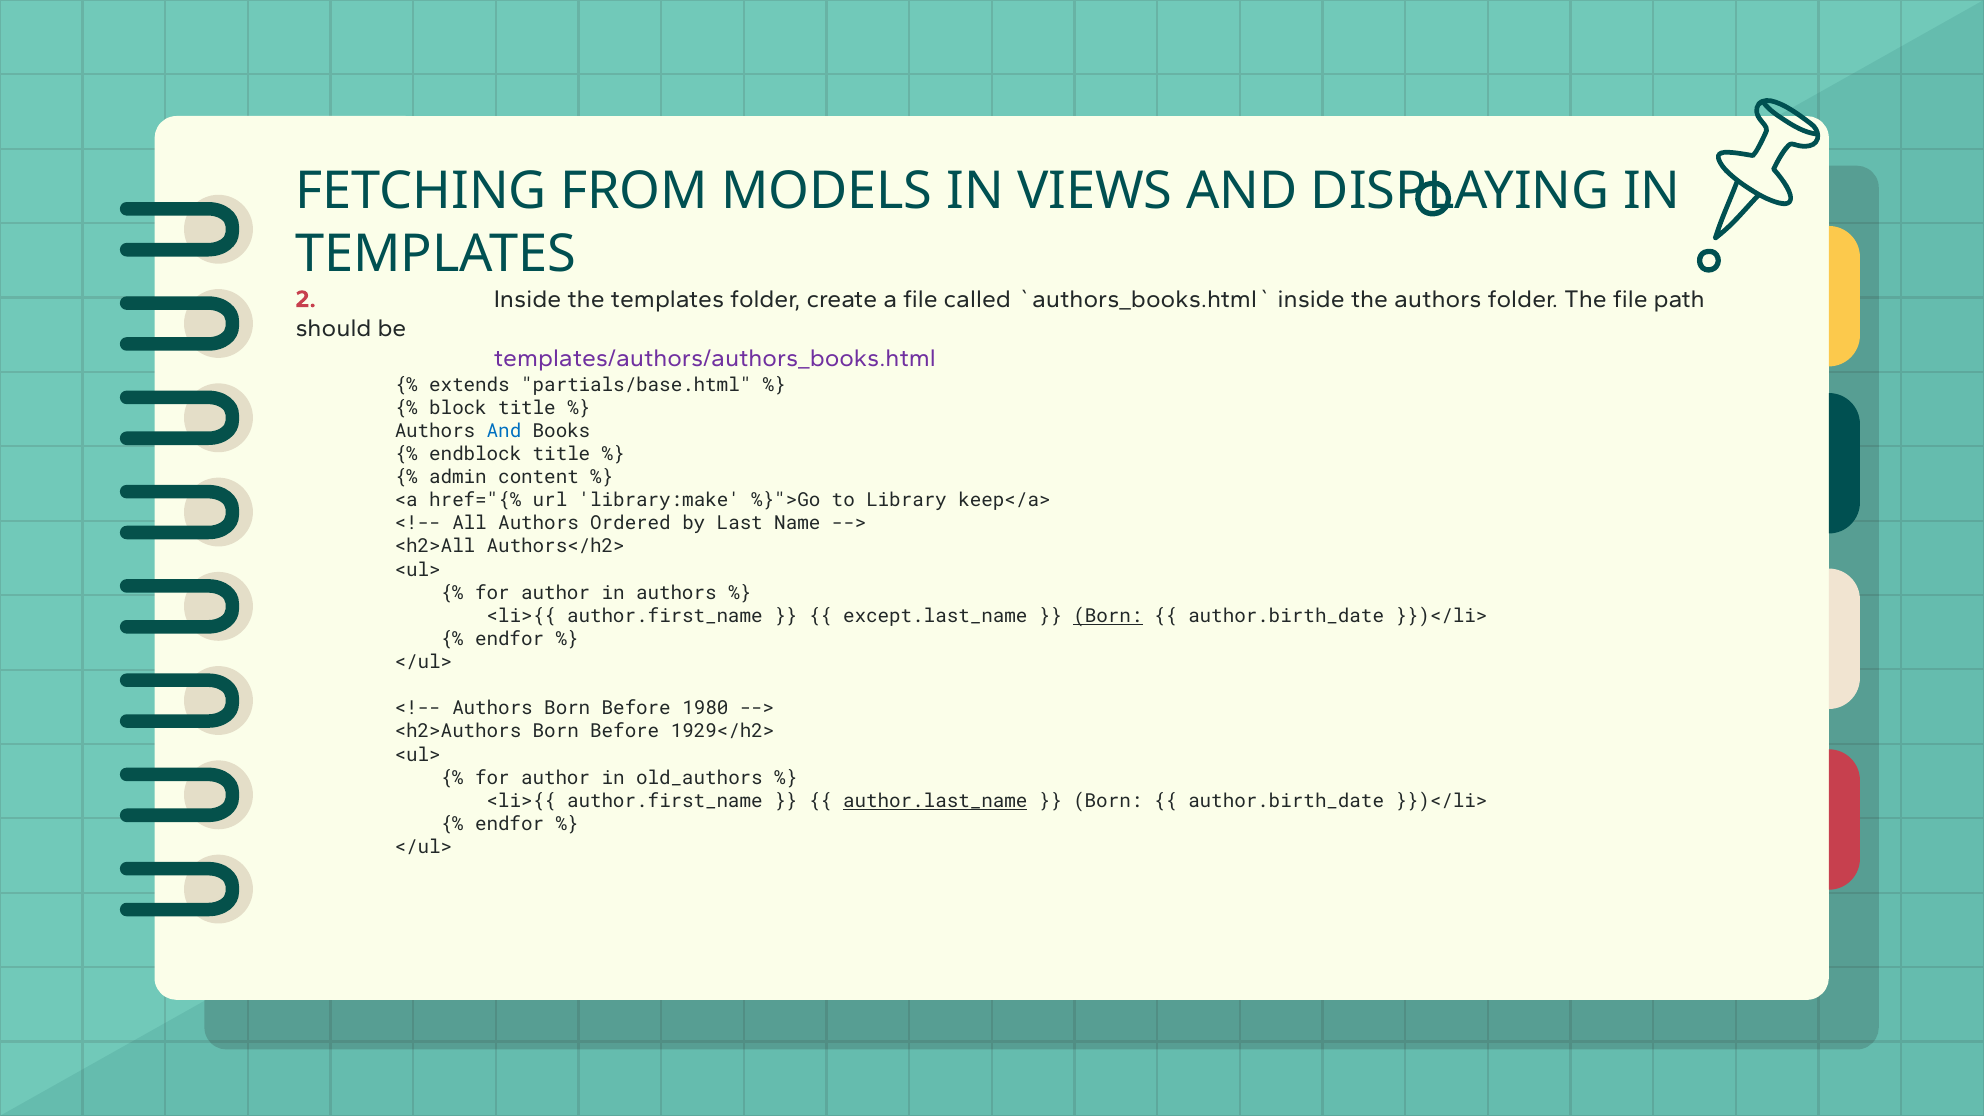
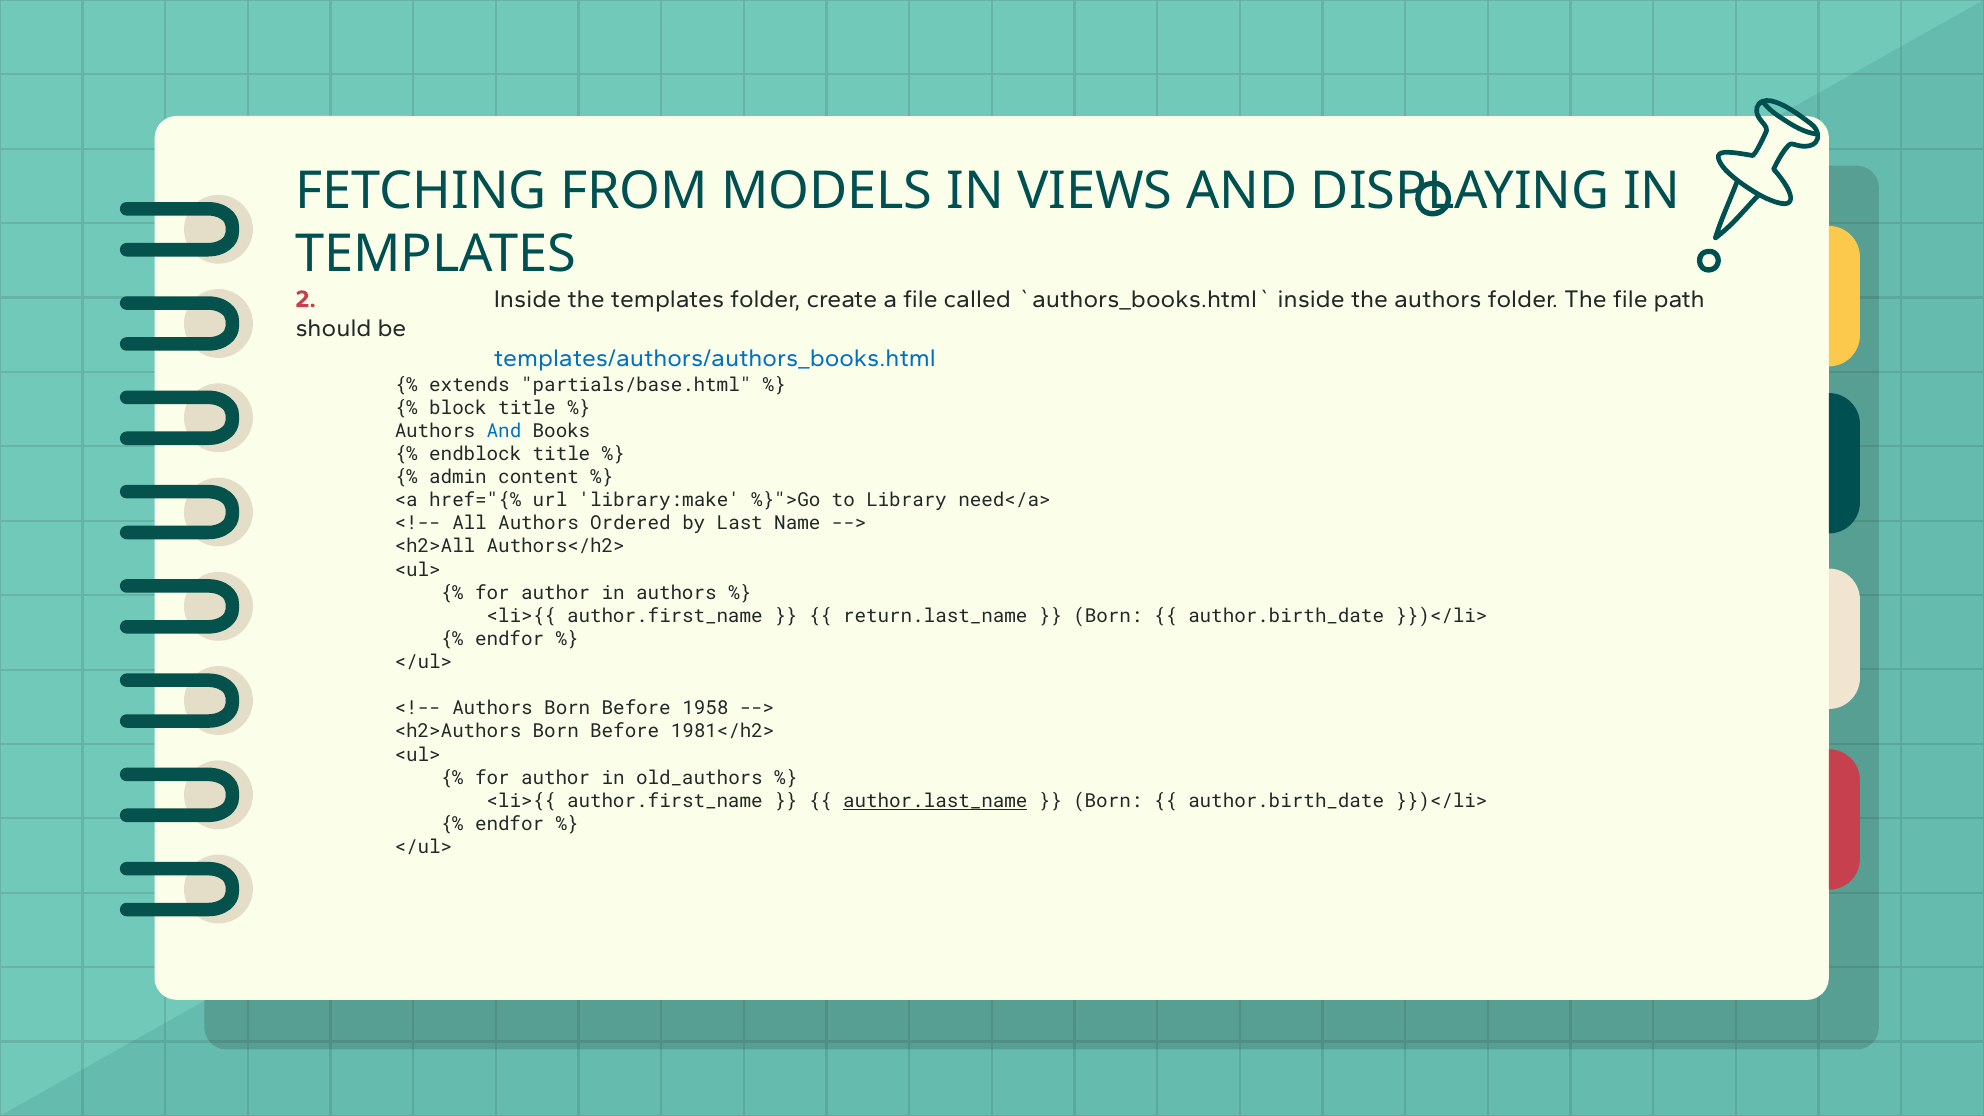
templates/authors/authors_books.html colour: purple -> blue
keep</a>: keep</a> -> need</a>
except.last_name: except.last_name -> return.last_name
Born at (1108, 616) underline: present -> none
1980: 1980 -> 1958
1929</h2>: 1929</h2> -> 1981</h2>
